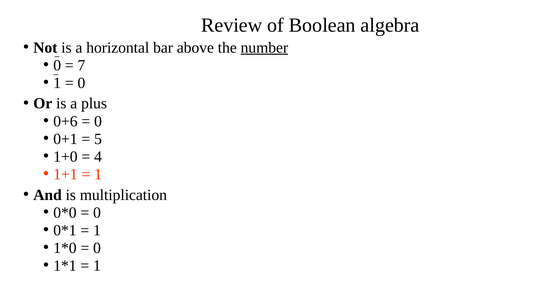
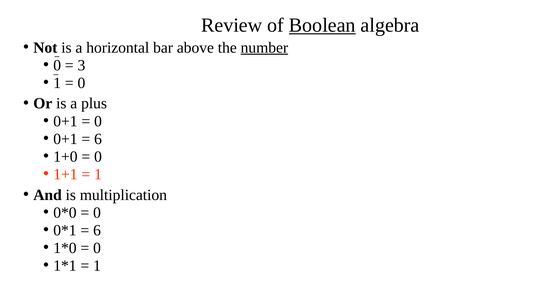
Boolean underline: none -> present
7: 7 -> 3
0+6 at (65, 121): 0+6 -> 0+1
5 at (98, 139): 5 -> 6
4 at (98, 157): 4 -> 0
1 at (97, 231): 1 -> 6
